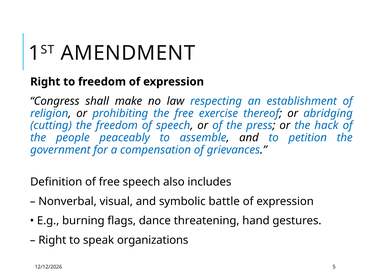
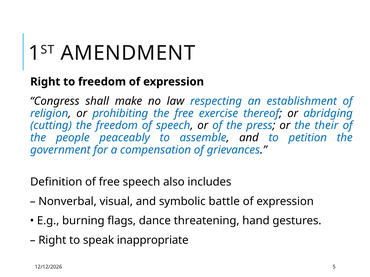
hack: hack -> their
organizations: organizations -> inappropriate
